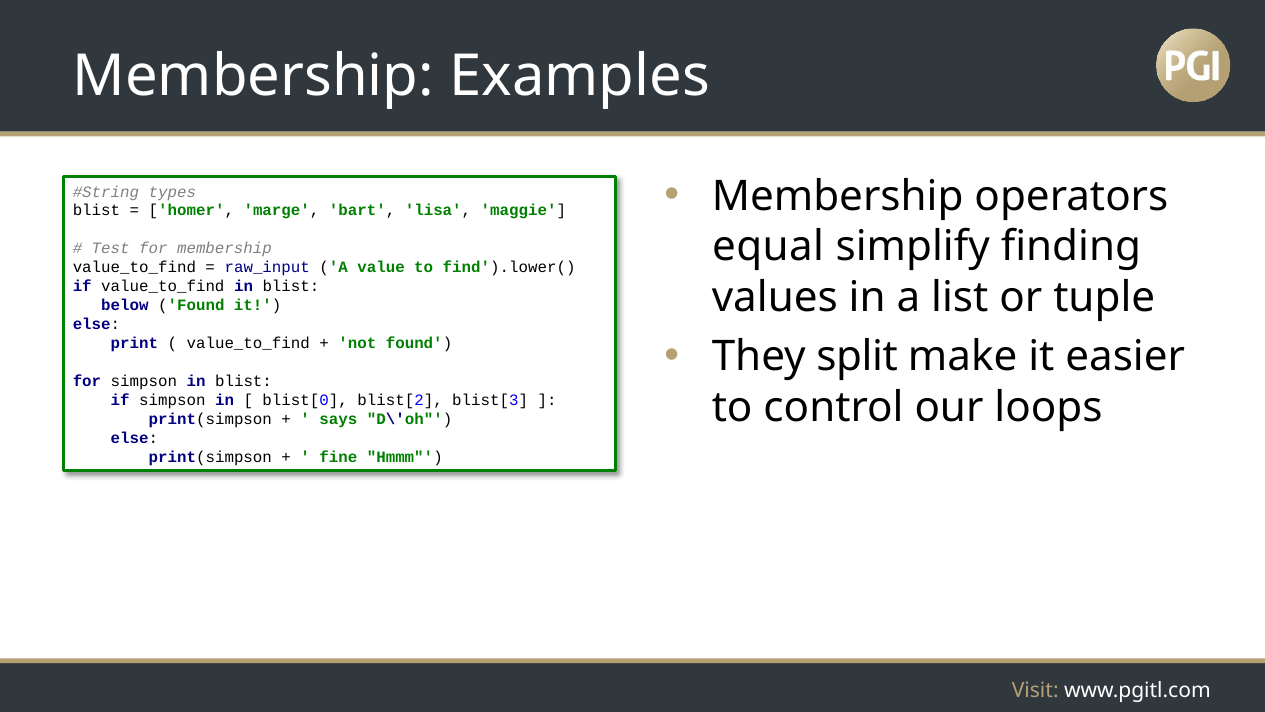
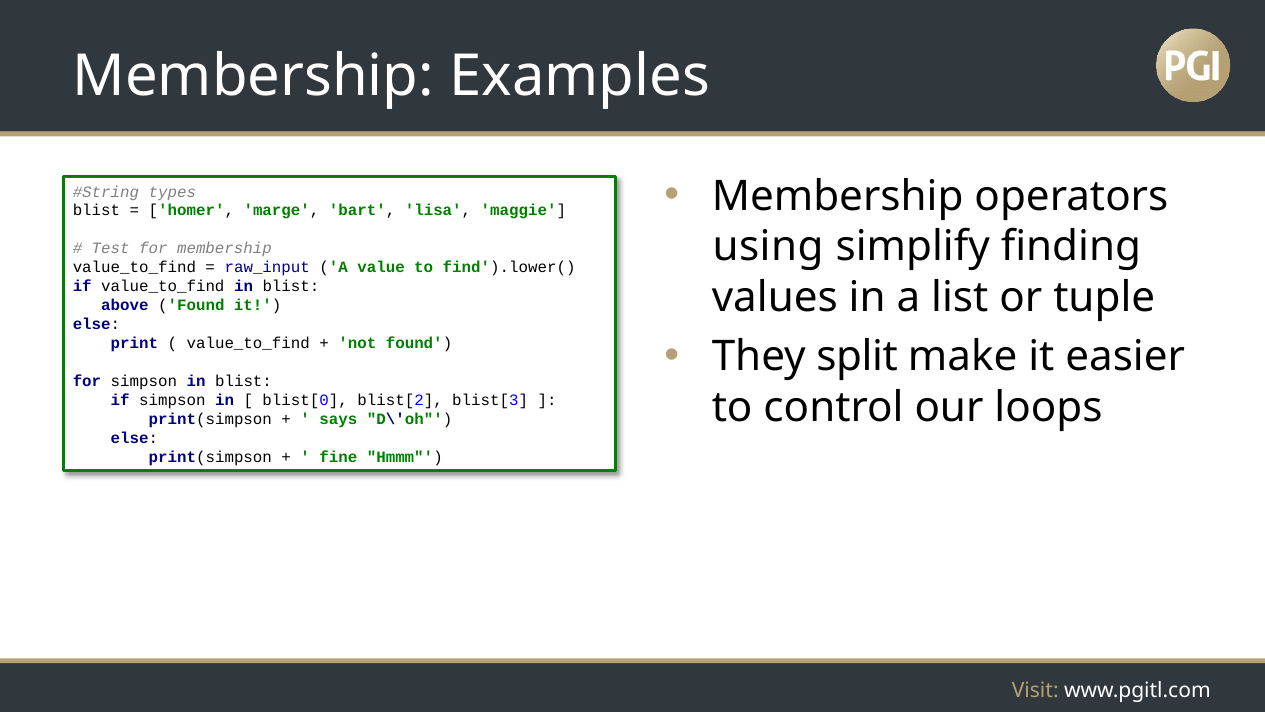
equal: equal -> using
below: below -> above
